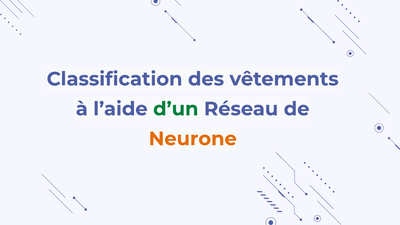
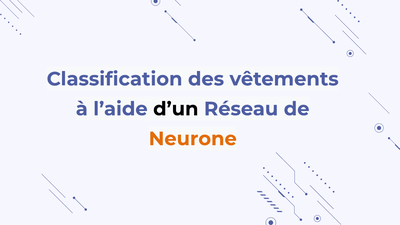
d’un colour: green -> black
